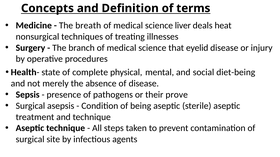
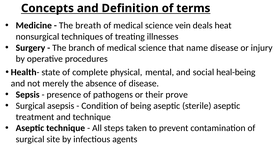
liver: liver -> vein
eyelid: eyelid -> name
diet-being: diet-being -> heal-being
